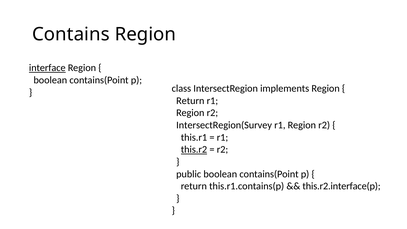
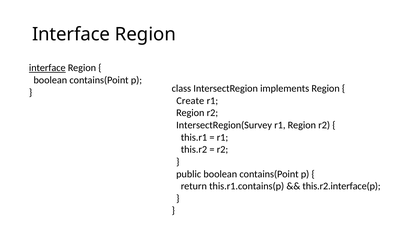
Contains at (71, 34): Contains -> Interface
Return at (190, 101): Return -> Create
this.r2 underline: present -> none
